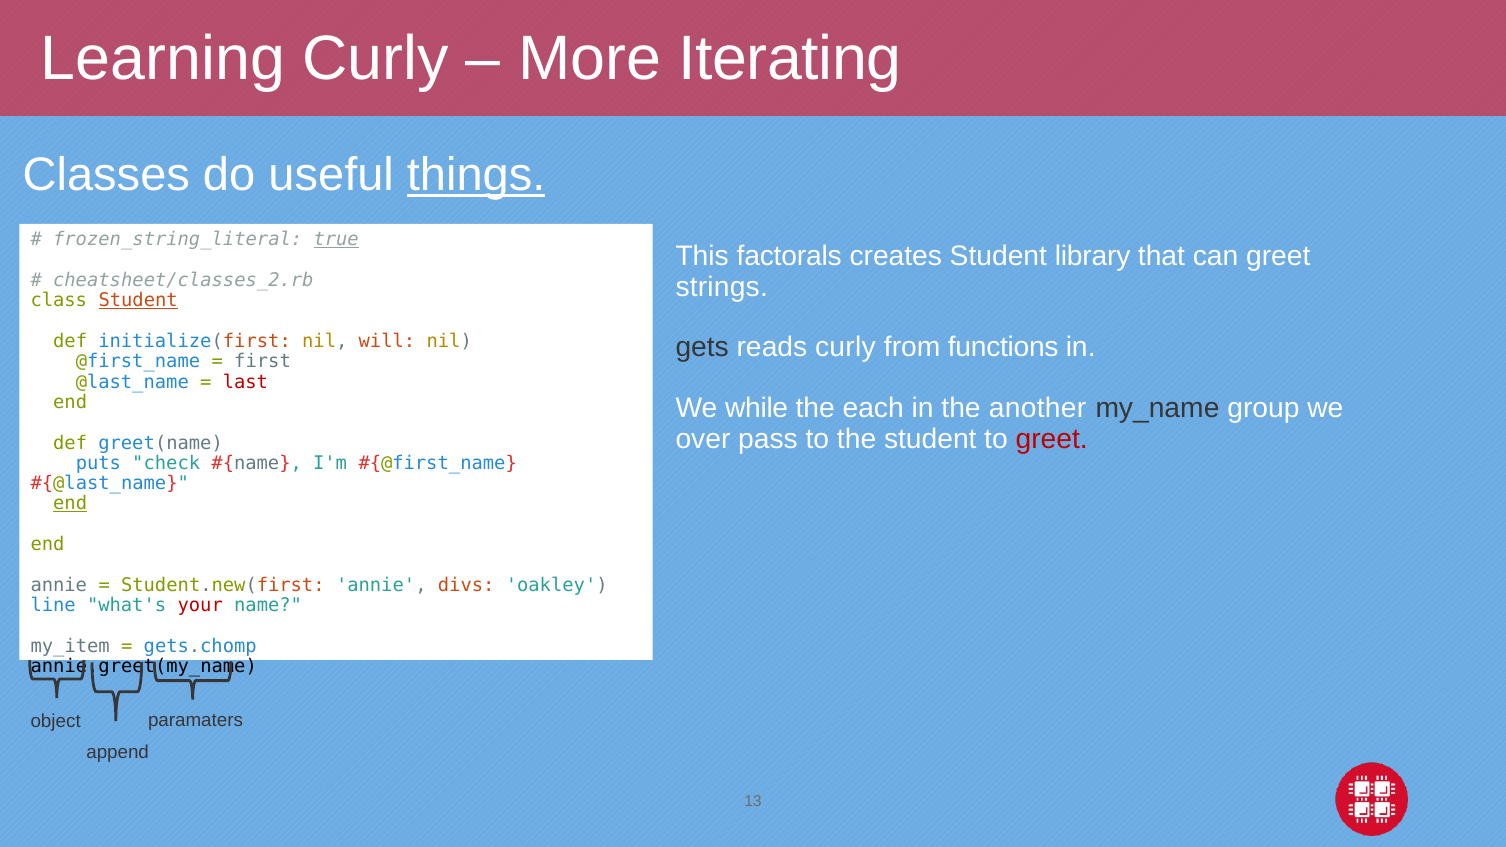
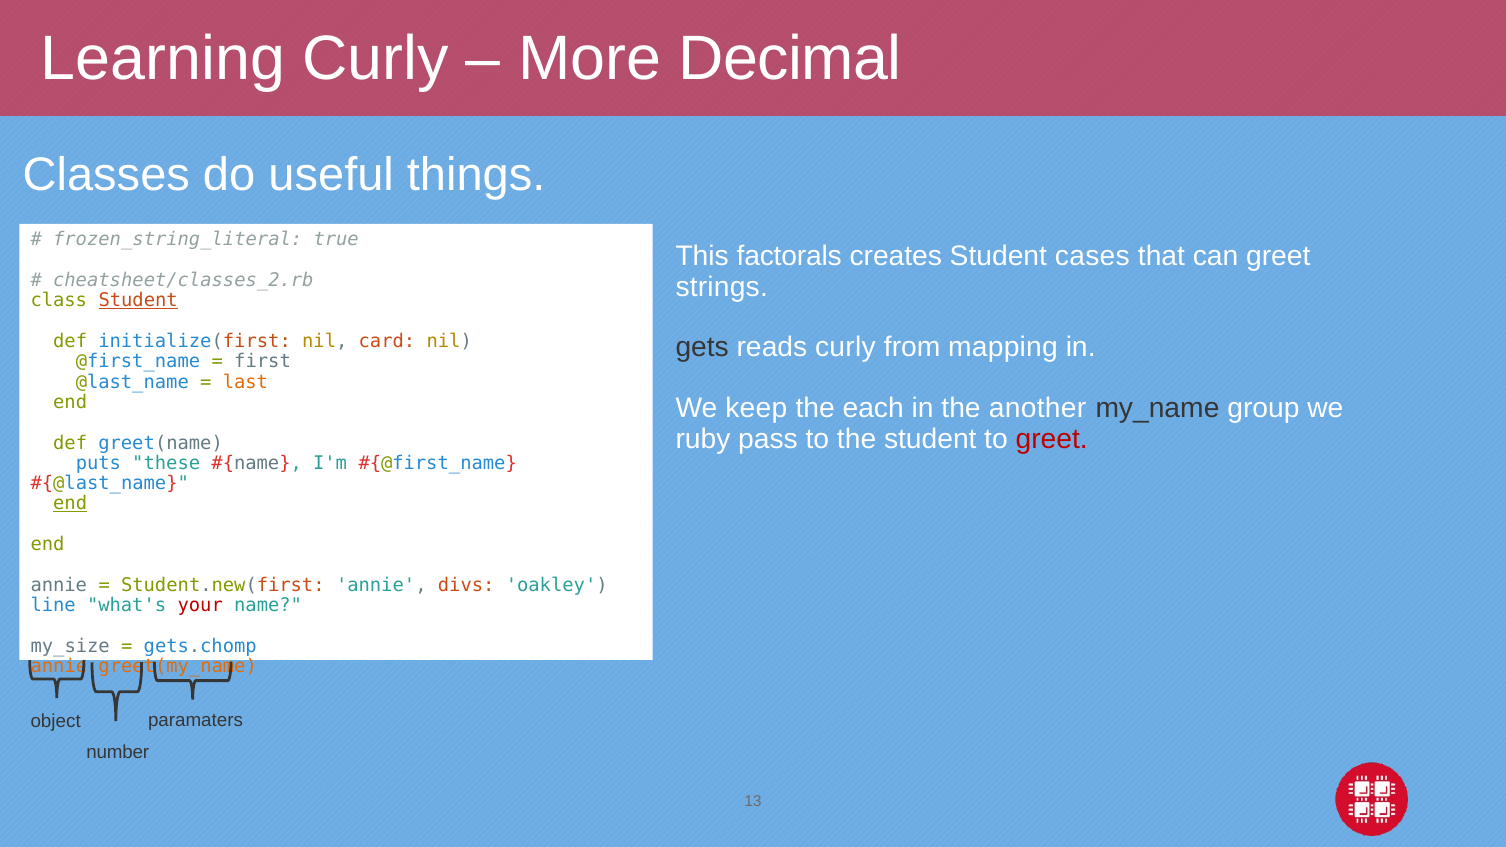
Iterating: Iterating -> Decimal
things underline: present -> none
true underline: present -> none
library: library -> cases
will: will -> card
functions: functions -> mapping
last colour: red -> orange
while: while -> keep
over: over -> ruby
check: check -> these
my_item: my_item -> my_size
annie.greet(my_name colour: black -> orange
append: append -> number
